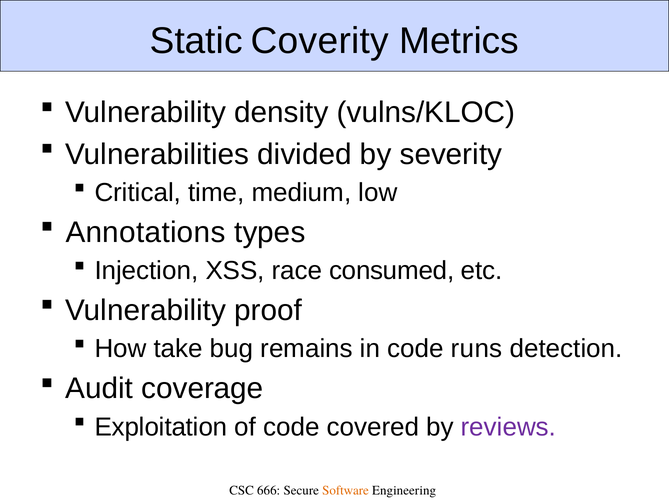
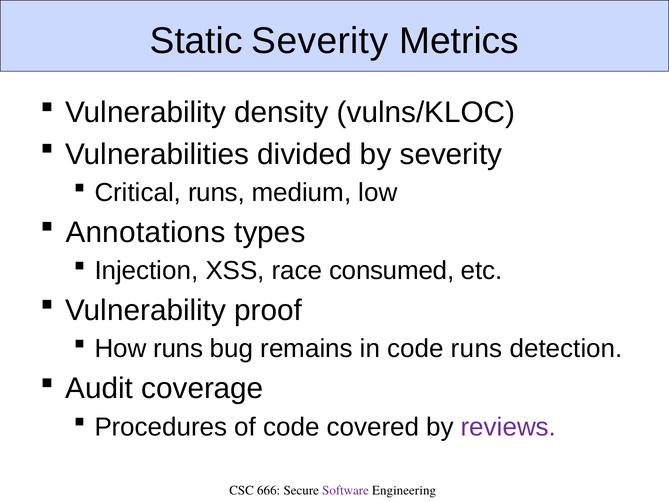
Static Coverity: Coverity -> Severity
Critical time: time -> runs
How take: take -> runs
Exploitation: Exploitation -> Procedures
Software colour: orange -> purple
